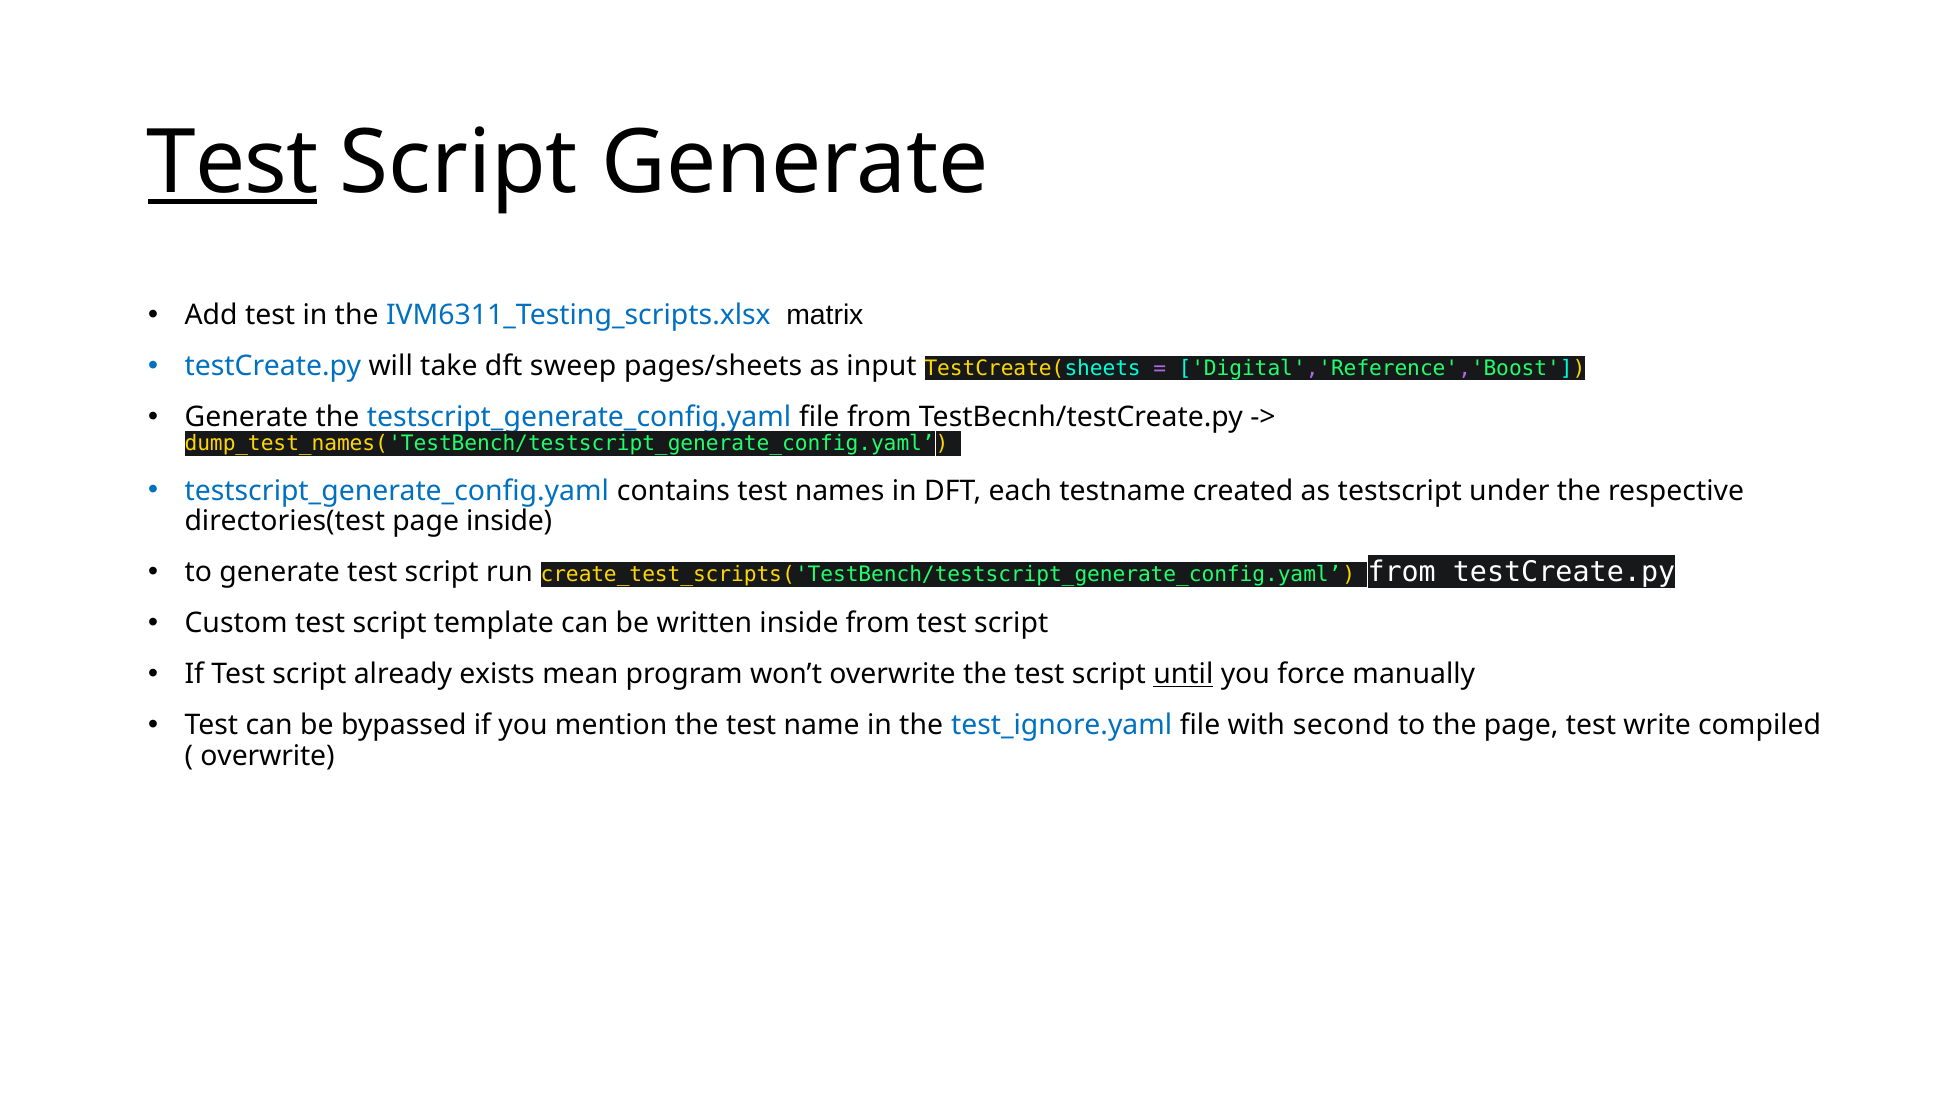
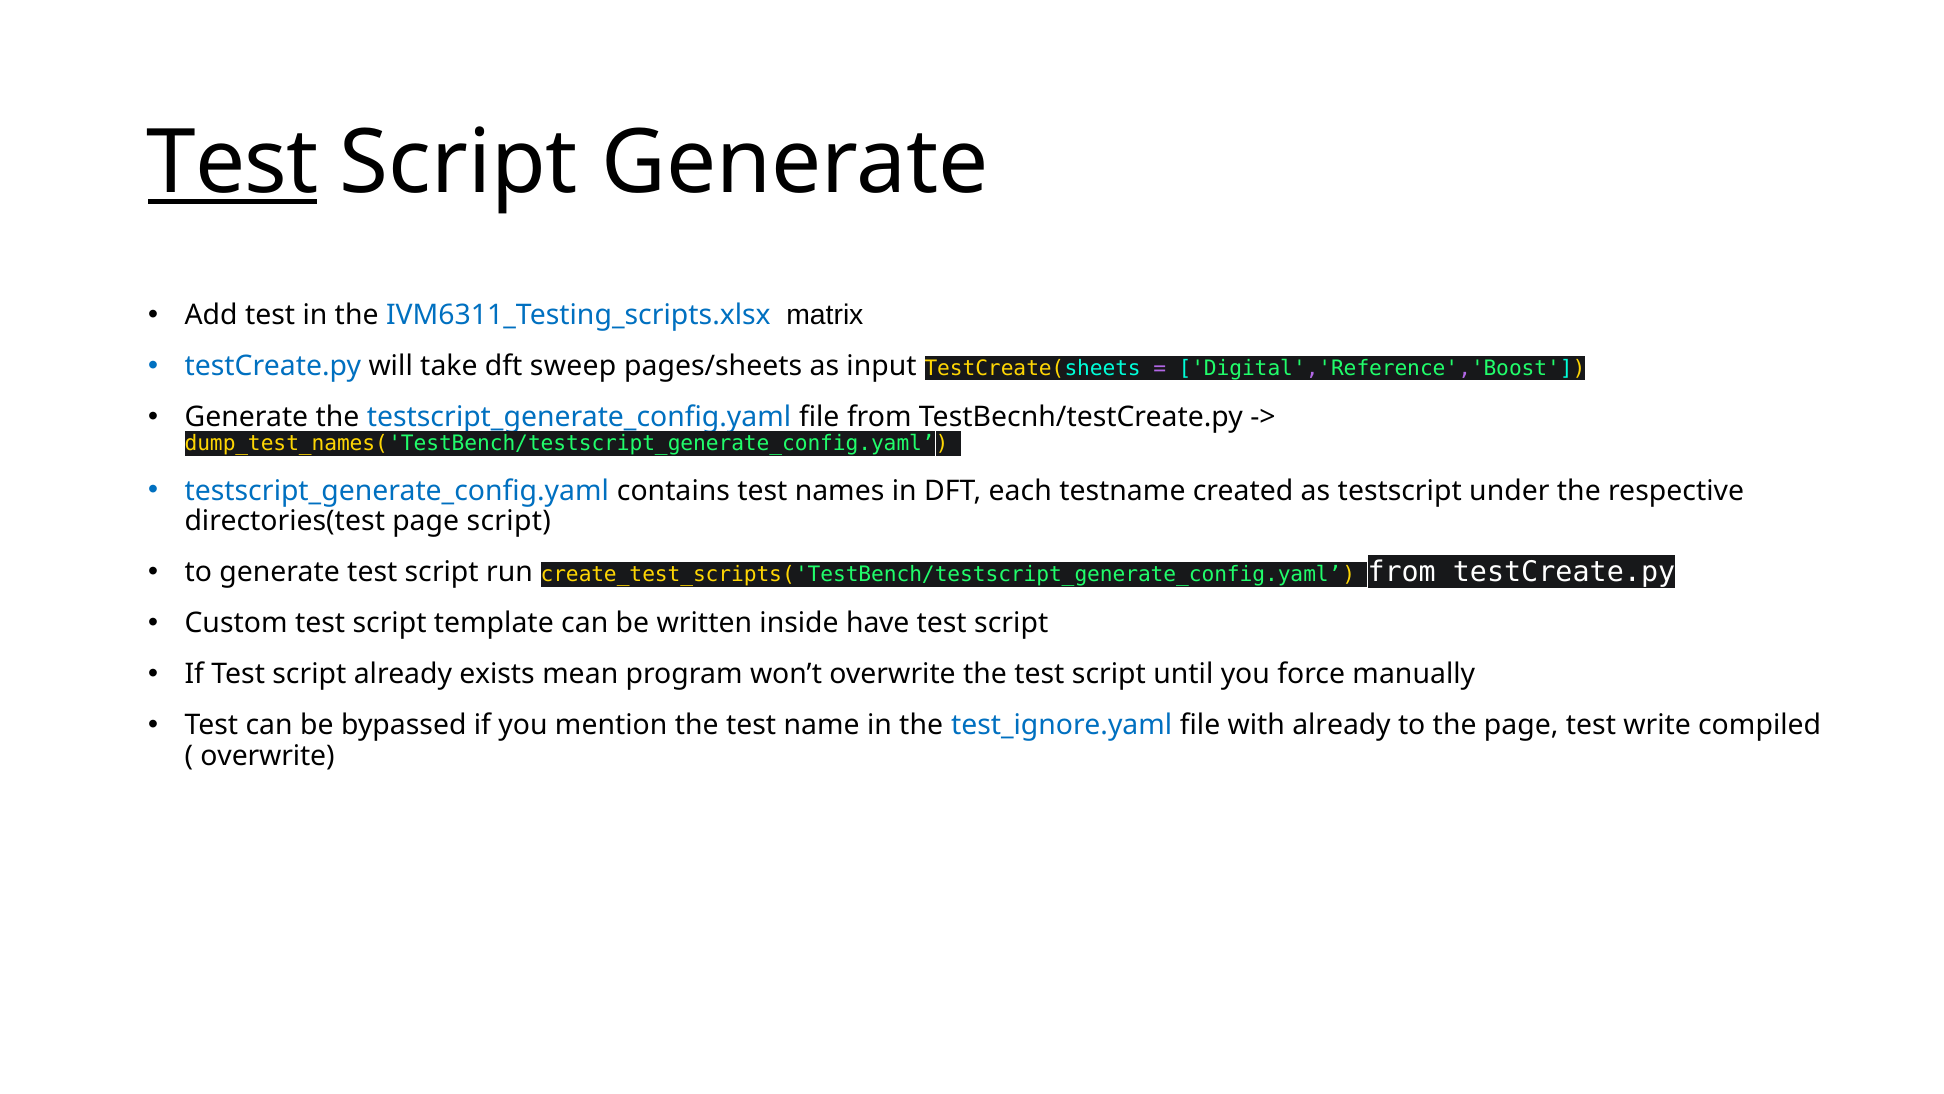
page inside: inside -> script
inside from: from -> have
until underline: present -> none
with second: second -> already
